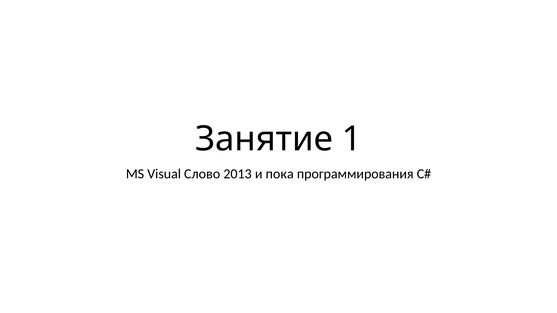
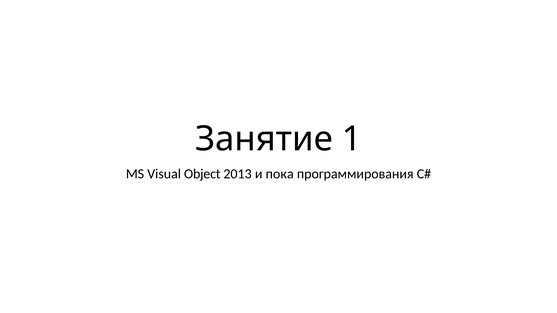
Слово: Слово -> Object
